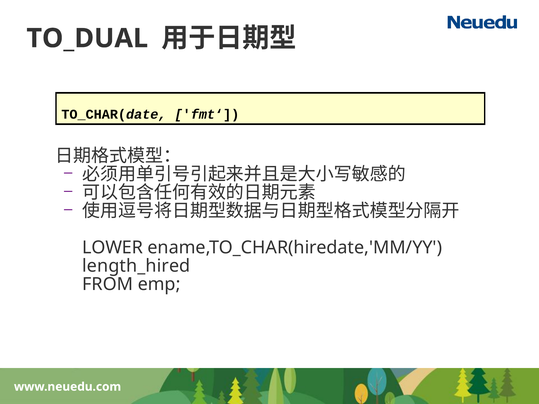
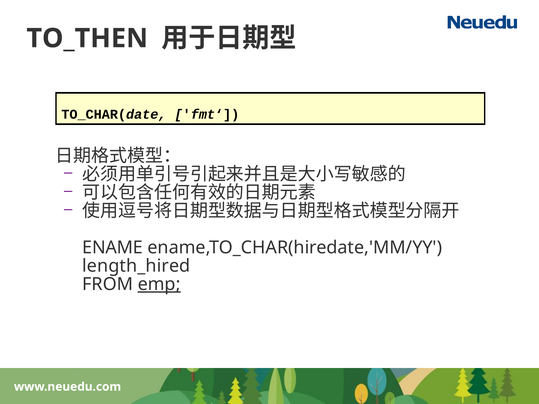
TO_DUAL: TO_DUAL -> TO_THEN
LOWER: LOWER -> ENAME
emp underline: none -> present
